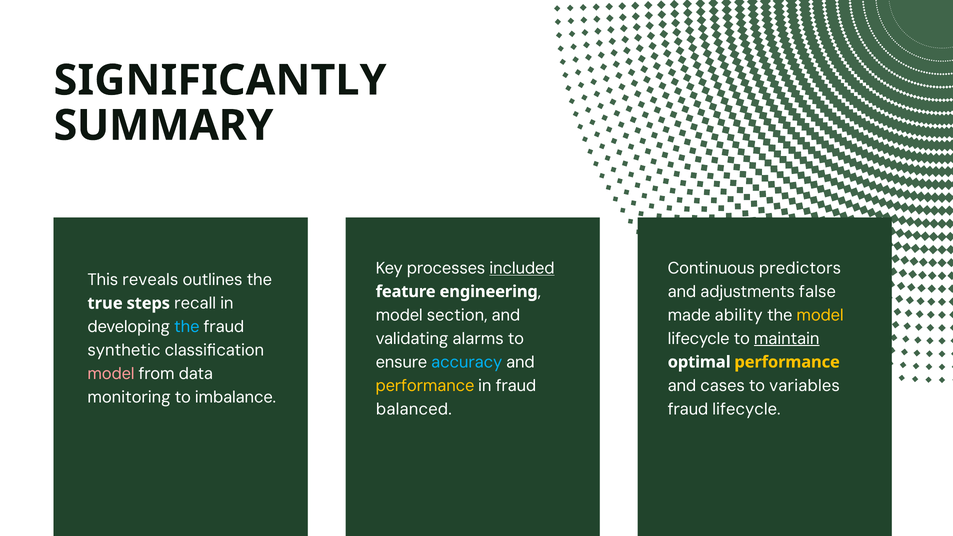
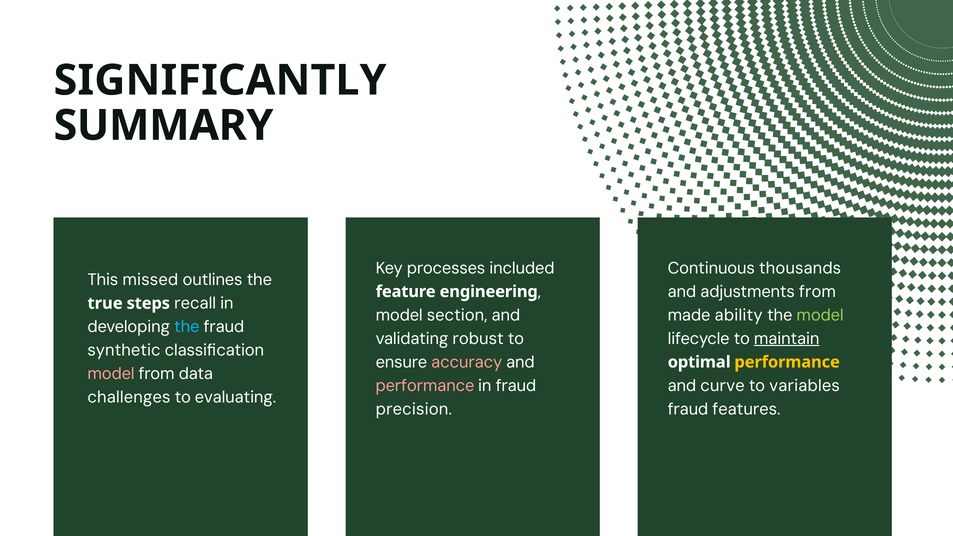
included underline: present -> none
predictors: predictors -> thousands
reveals: reveals -> missed
adjustments false: false -> from
model at (820, 315) colour: yellow -> light green
alarms: alarms -> robust
accuracy colour: light blue -> pink
performance at (425, 386) colour: yellow -> pink
cases: cases -> curve
monitoring: monitoring -> challenges
imbalance: imbalance -> evaluating
balanced: balanced -> precision
fraud lifecycle: lifecycle -> features
